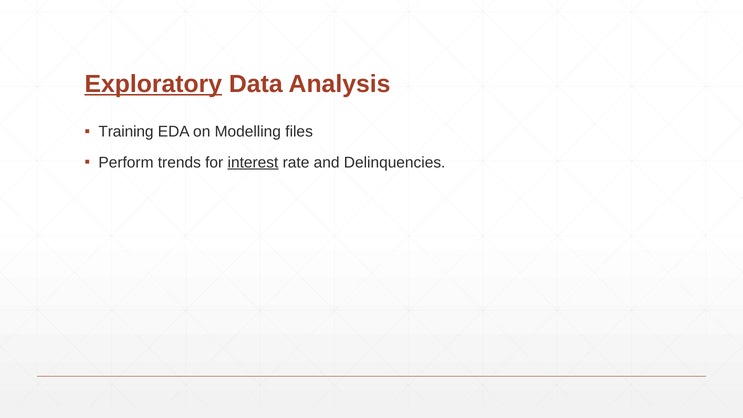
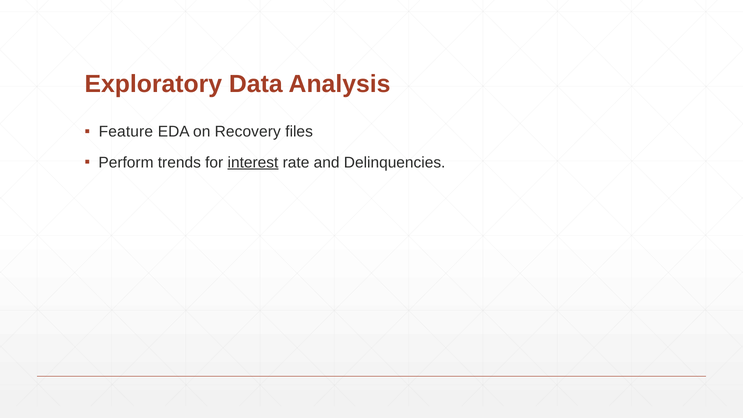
Exploratory underline: present -> none
Training: Training -> Feature
Modelling: Modelling -> Recovery
